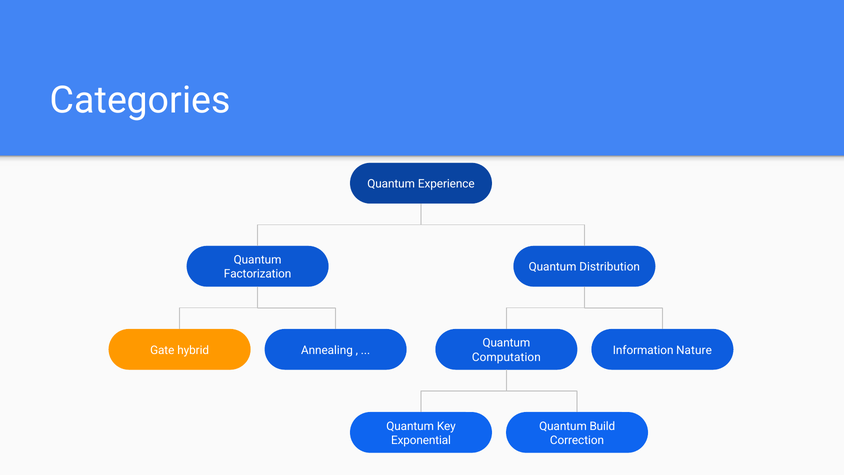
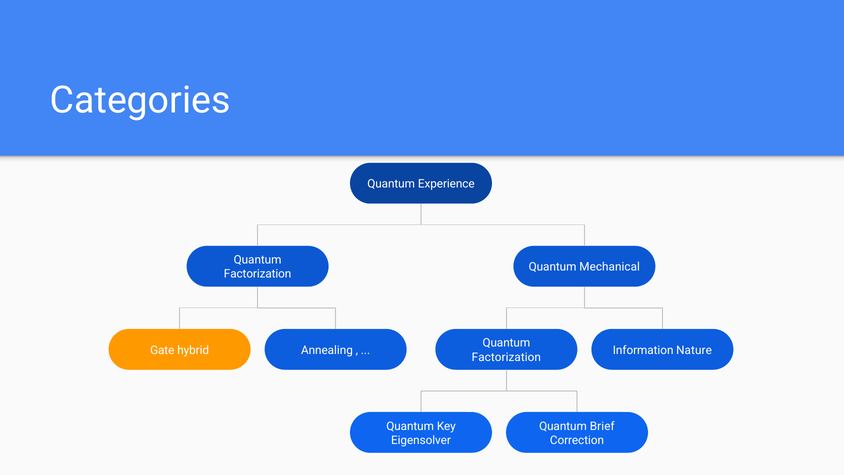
Distribution: Distribution -> Mechanical
Computation at (506, 357): Computation -> Factorization
Build: Build -> Brief
Exponential: Exponential -> Eigensolver
